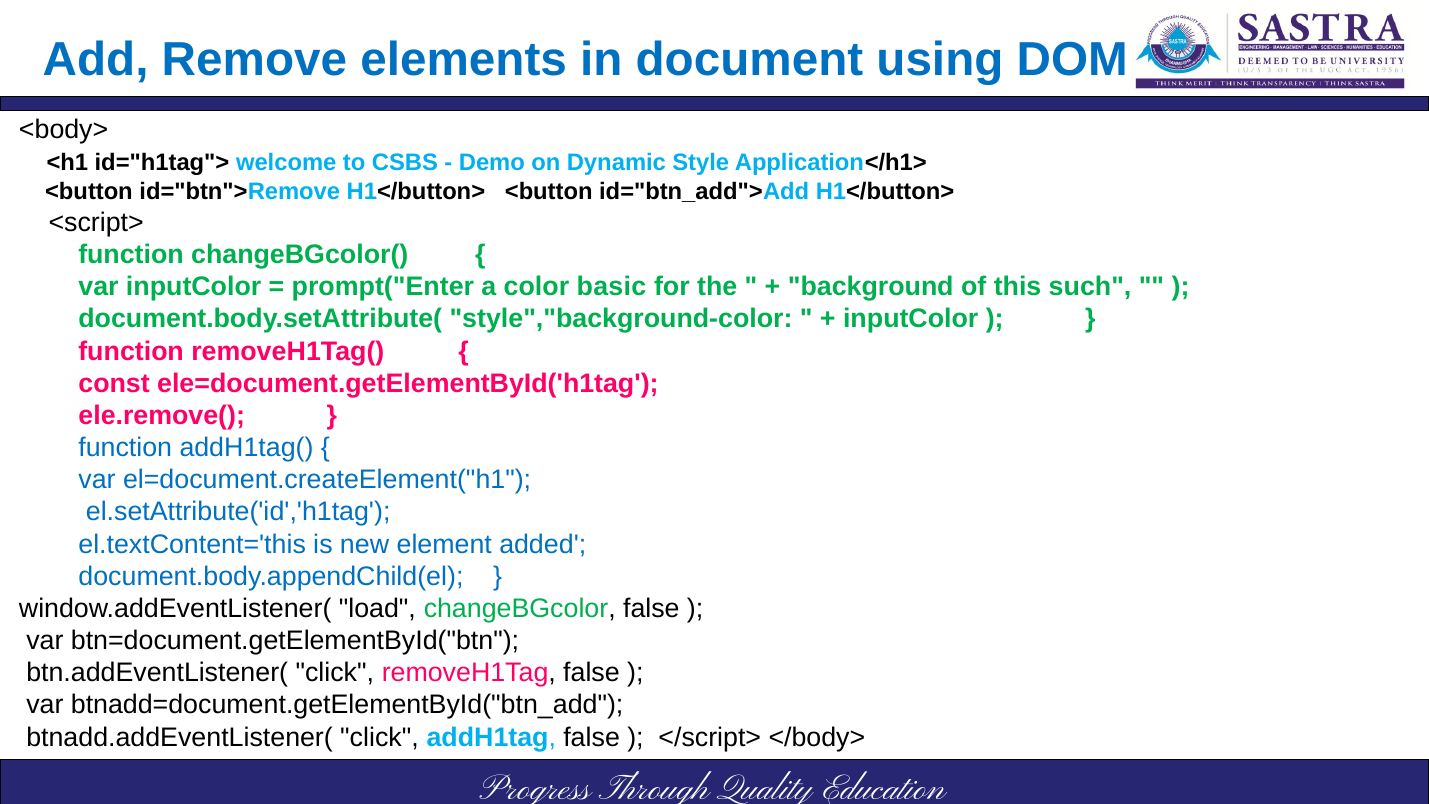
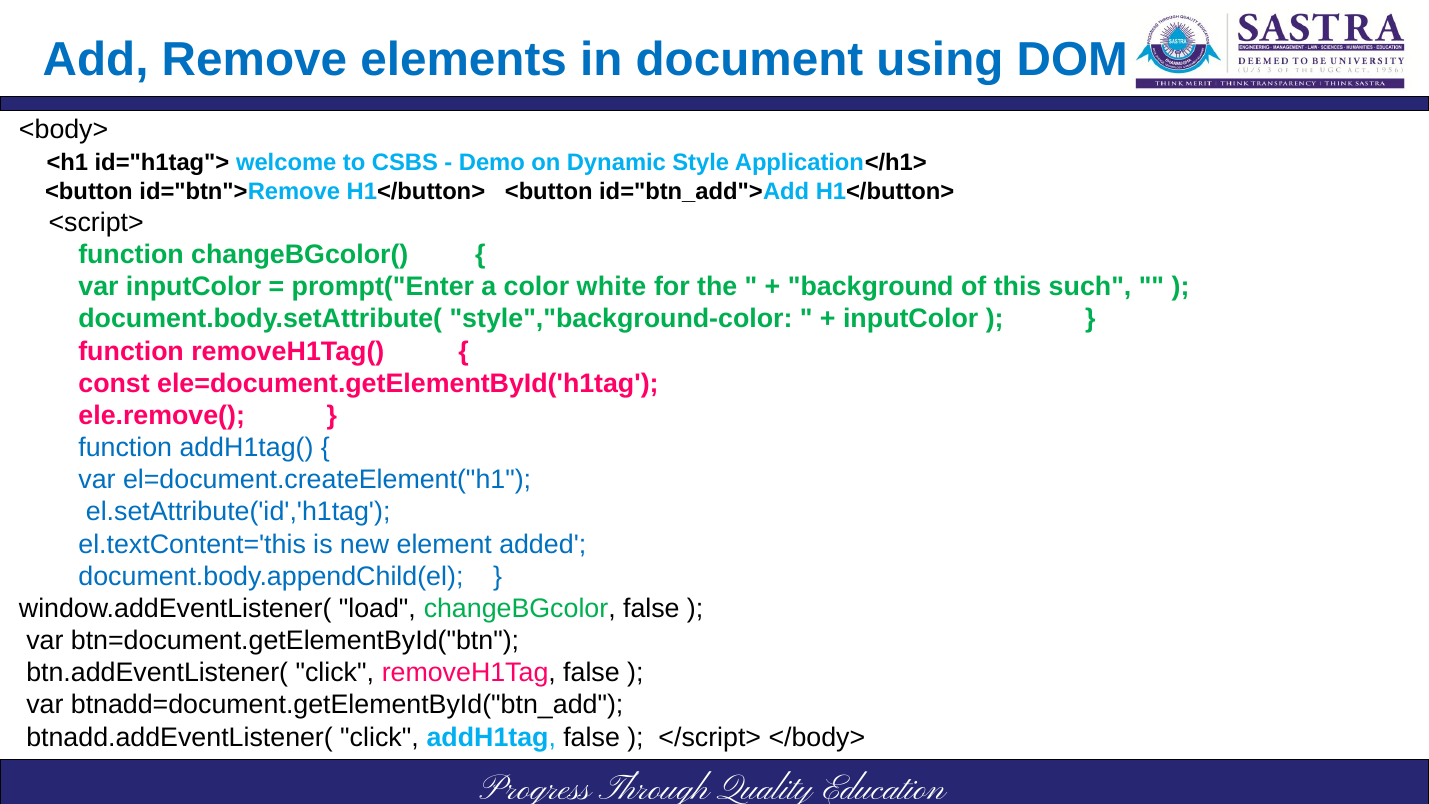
basic: basic -> white
